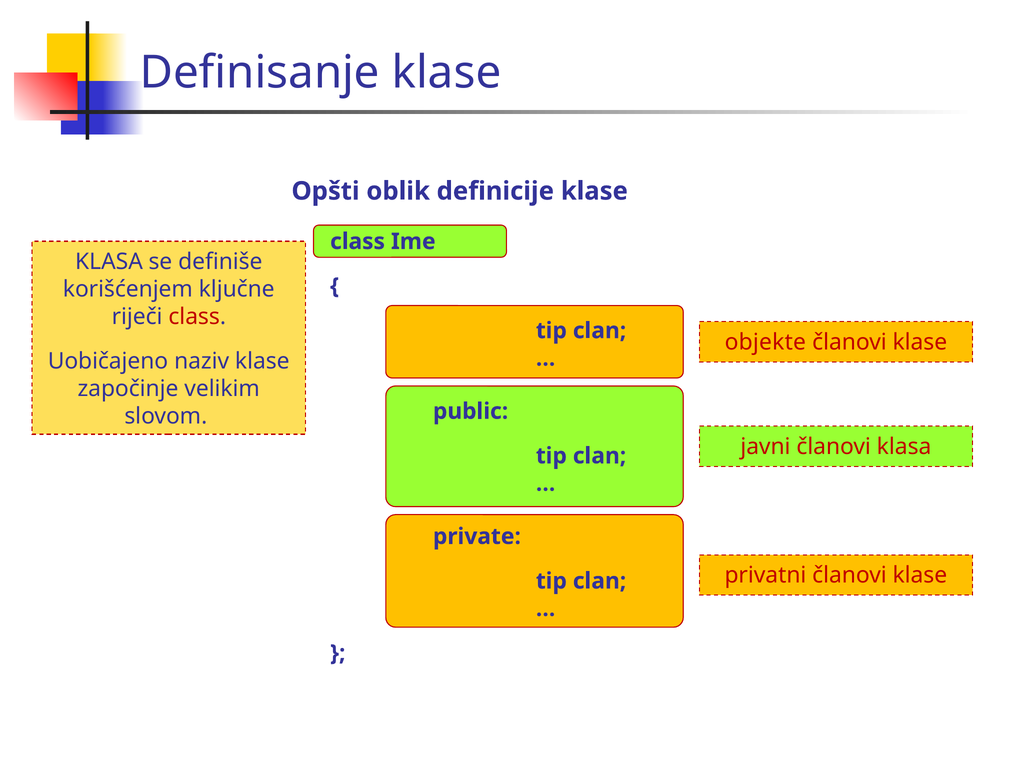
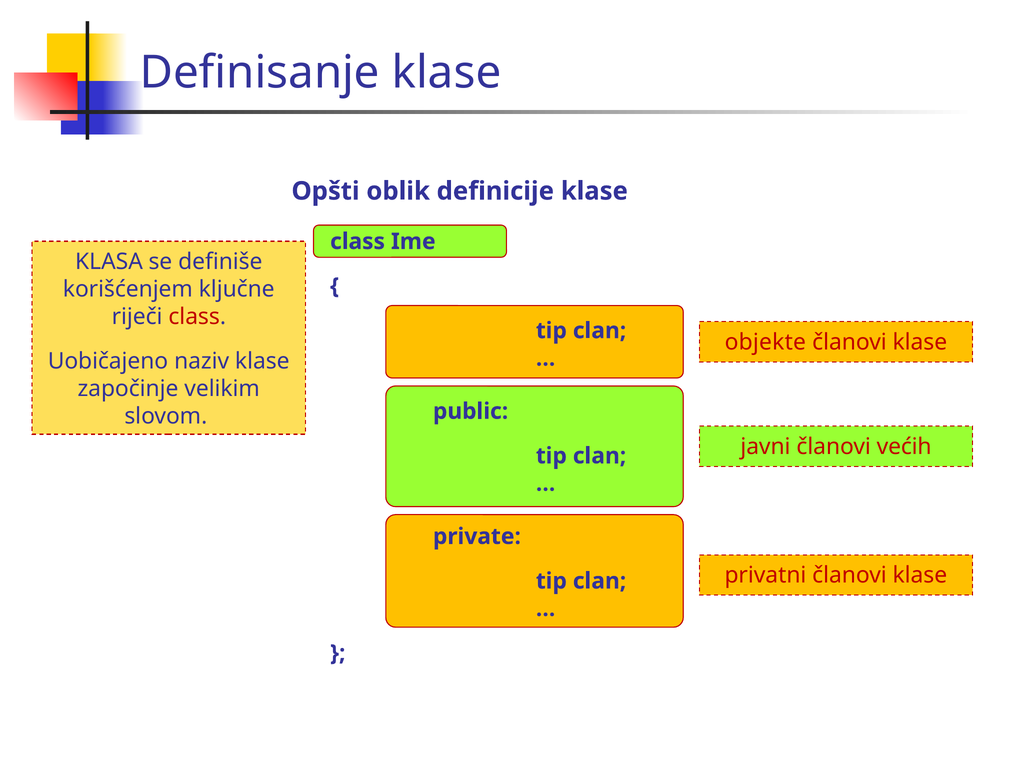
članovi klasa: klasa -> većih
